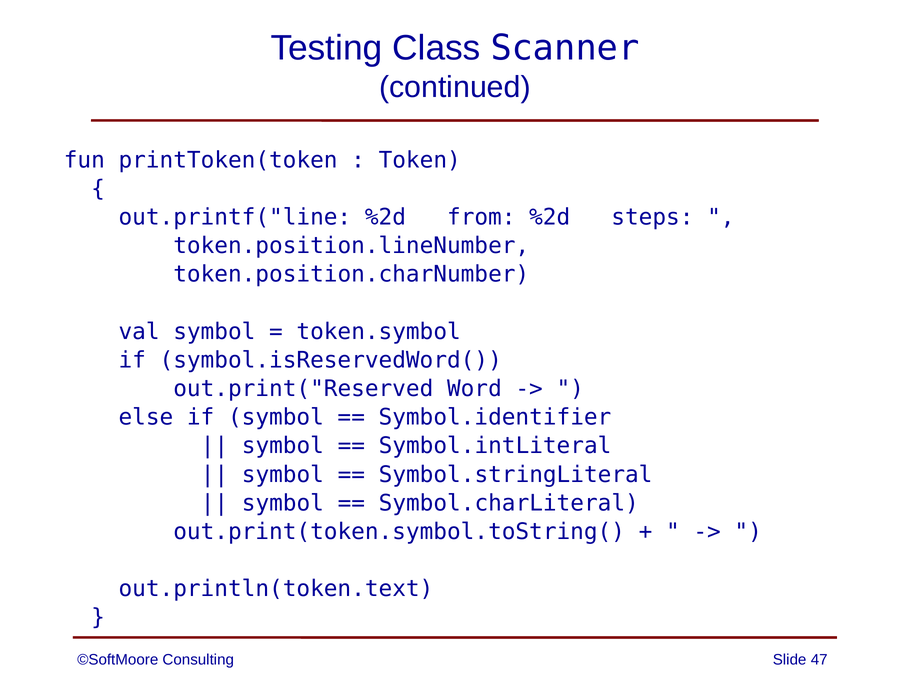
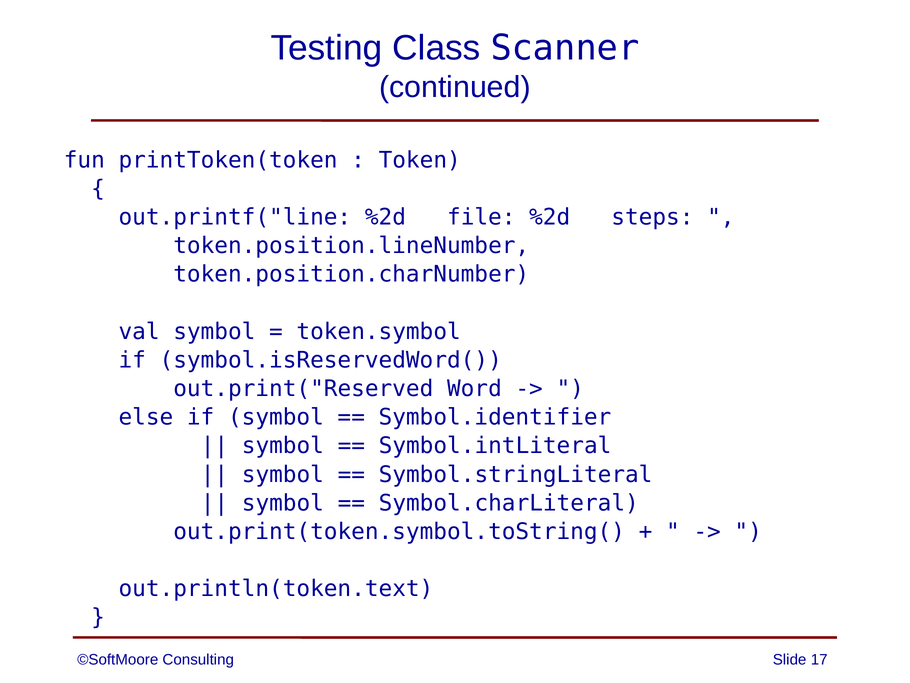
from: from -> file
47: 47 -> 17
